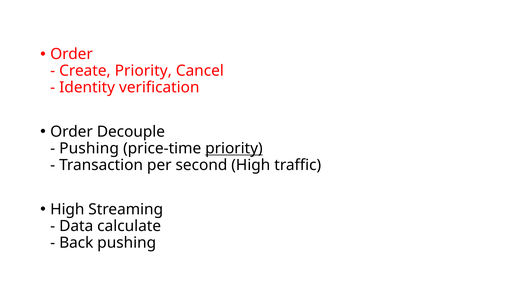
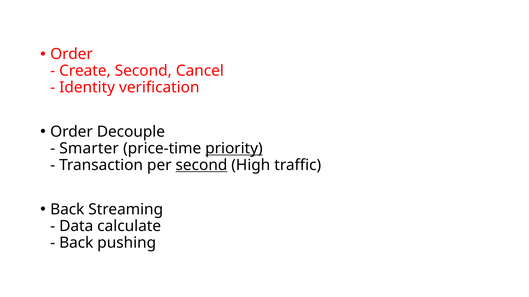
Create Priority: Priority -> Second
Pushing at (89, 149): Pushing -> Smarter
second at (201, 165) underline: none -> present
High at (67, 210): High -> Back
